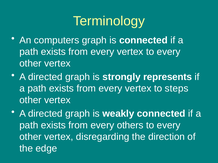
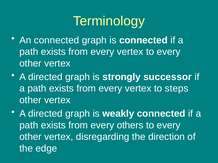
An computers: computers -> connected
represents: represents -> successor
